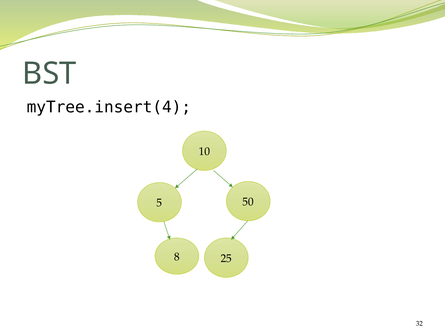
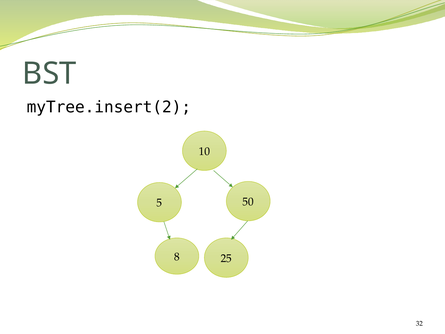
myTree.insert(4: myTree.insert(4 -> myTree.insert(2
